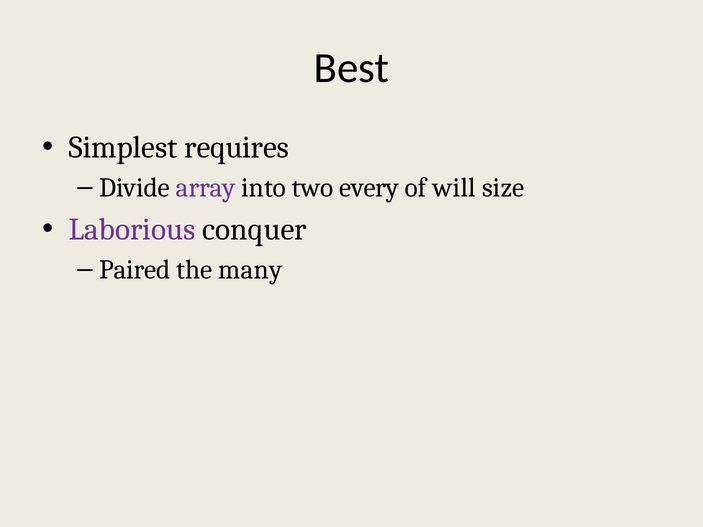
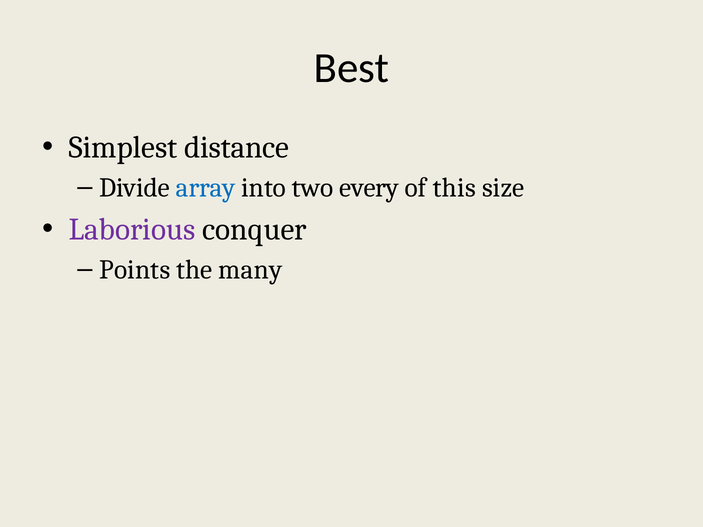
requires: requires -> distance
array colour: purple -> blue
will: will -> this
Paired: Paired -> Points
